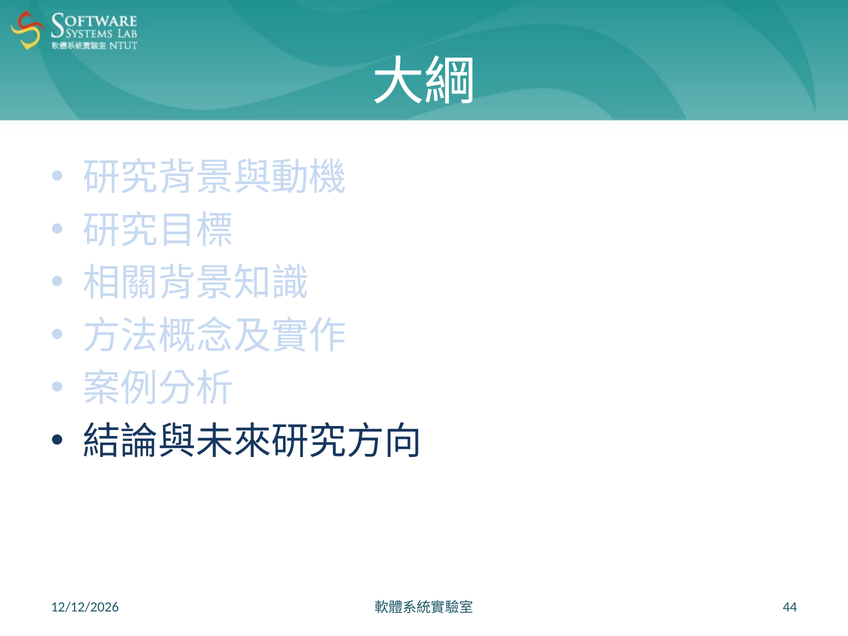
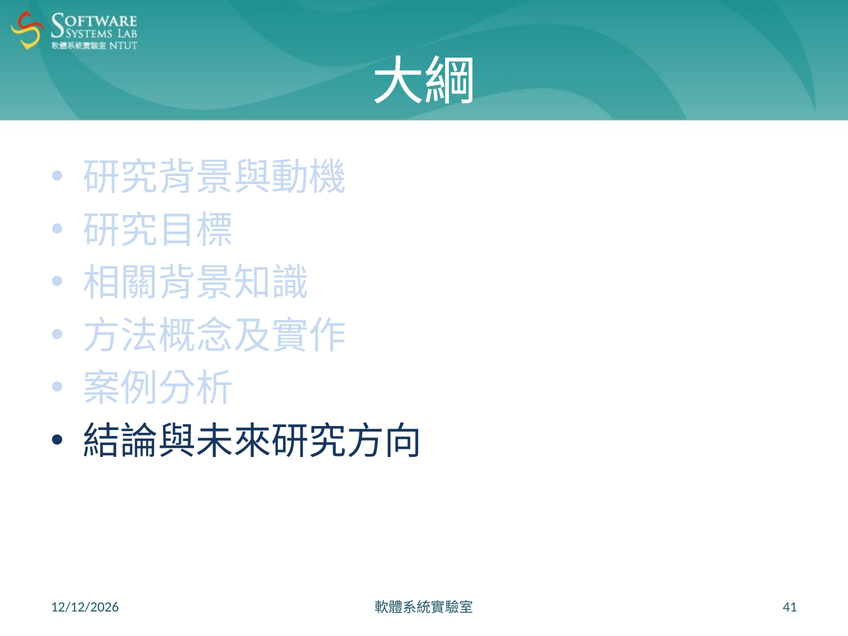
44: 44 -> 41
